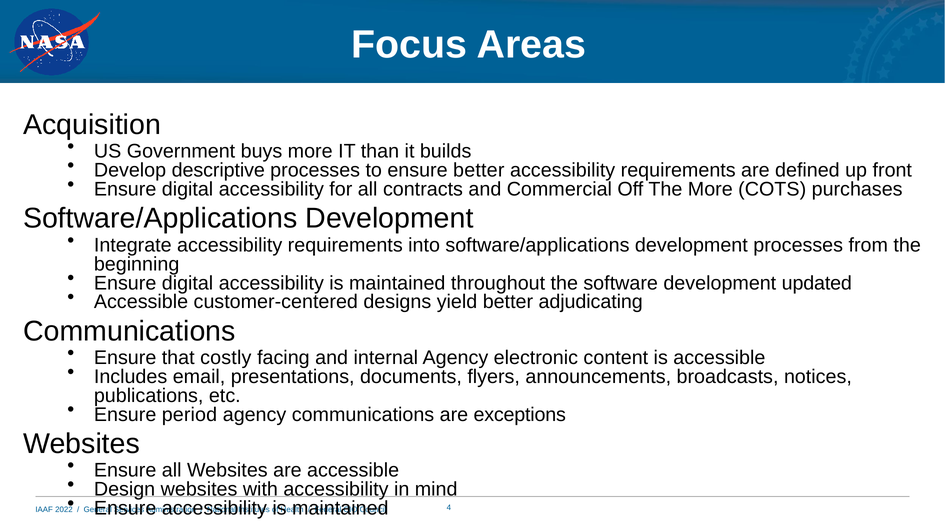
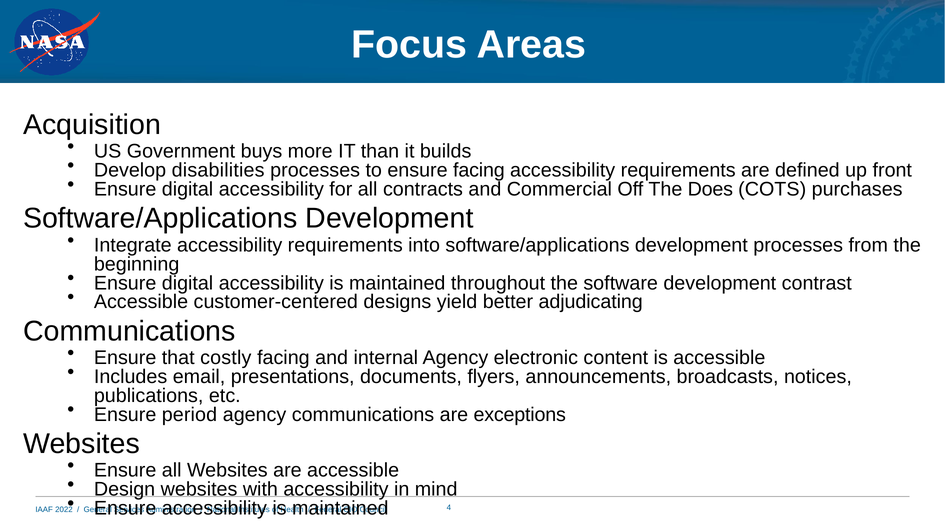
descriptive: descriptive -> disabilities
ensure better: better -> facing
The More: More -> Does
updated: updated -> contrast
